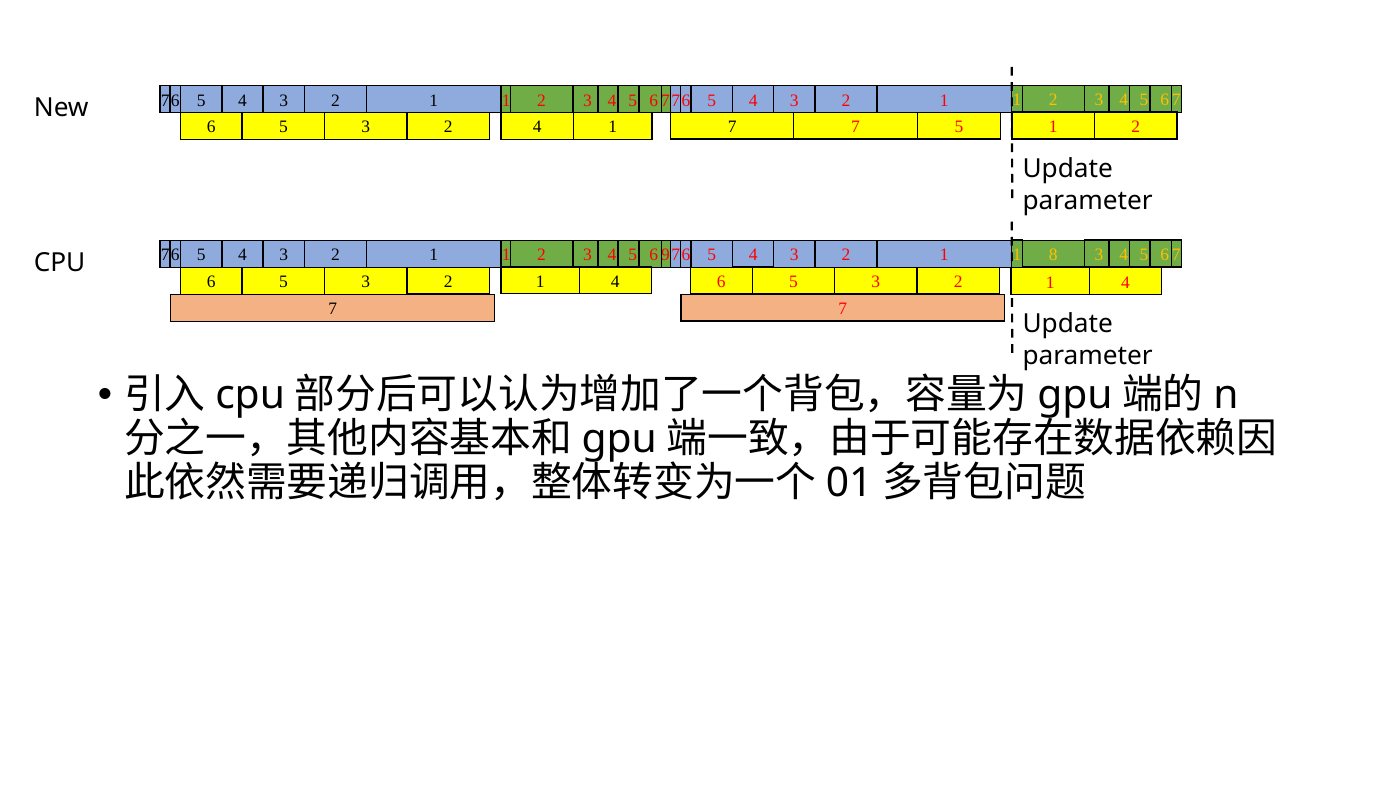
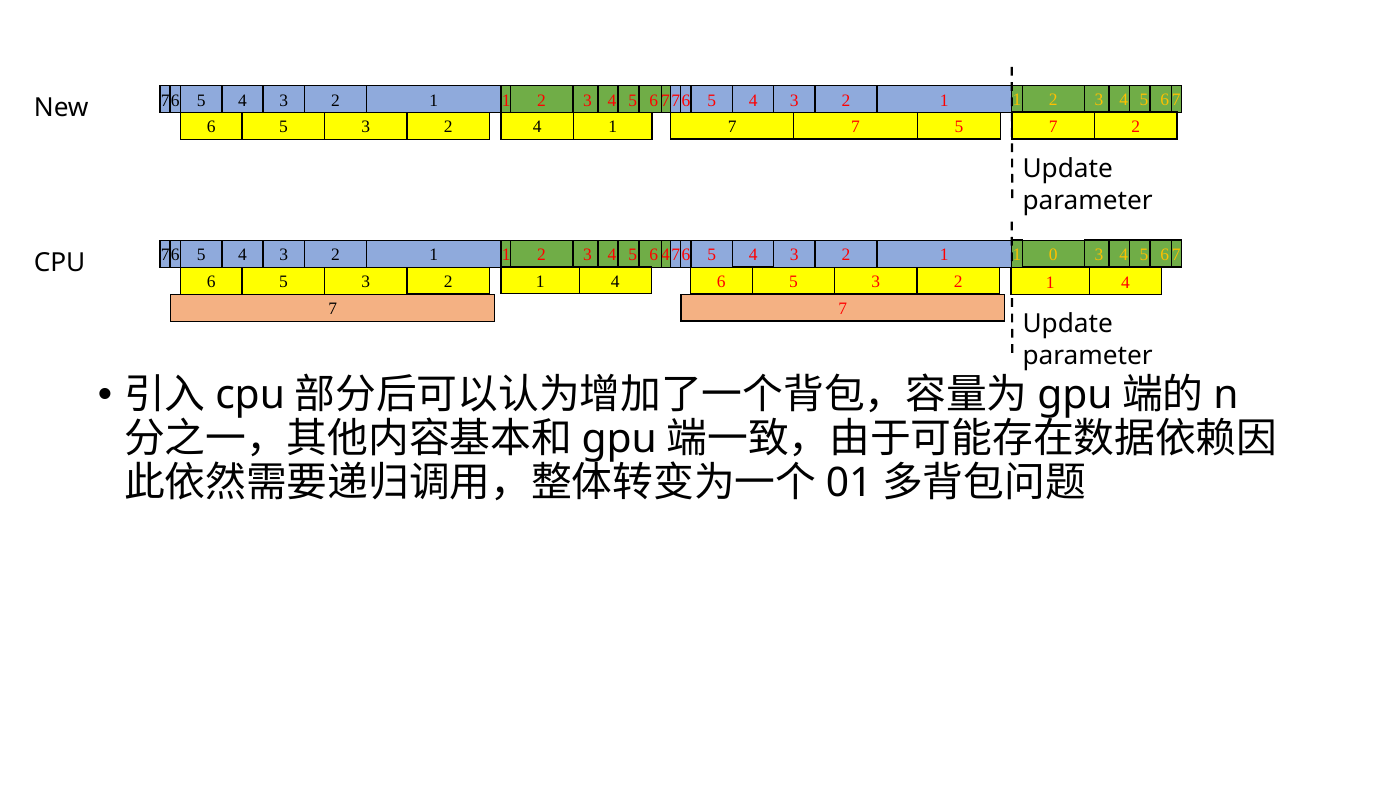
5 1: 1 -> 7
8: 8 -> 0
4 9: 9 -> 4
